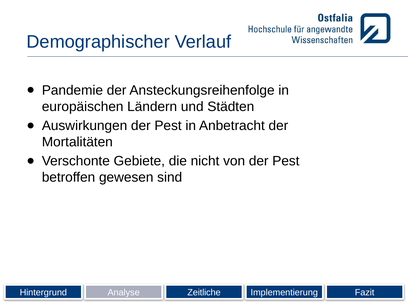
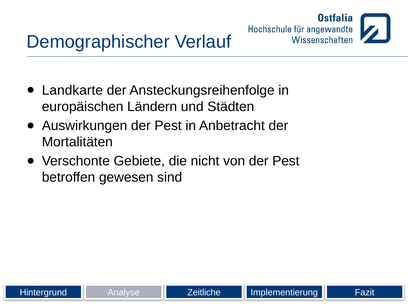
Pandemie: Pandemie -> Landkarte
